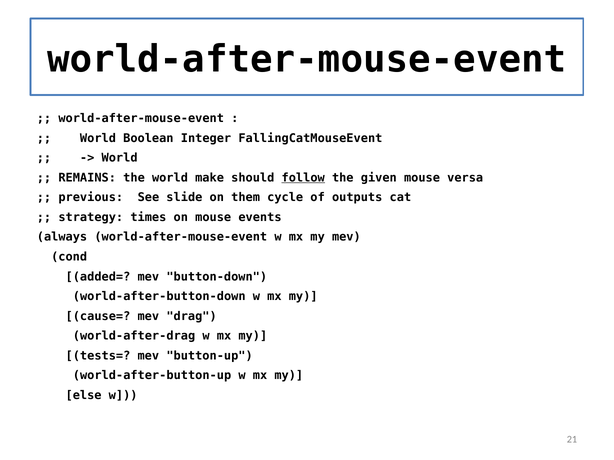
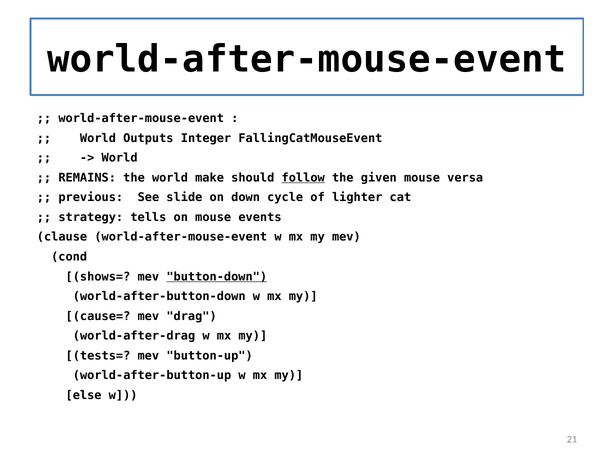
Boolean: Boolean -> Outputs
them: them -> down
outputs: outputs -> lighter
times: times -> tells
always: always -> clause
added=: added= -> shows=
button-down underline: none -> present
